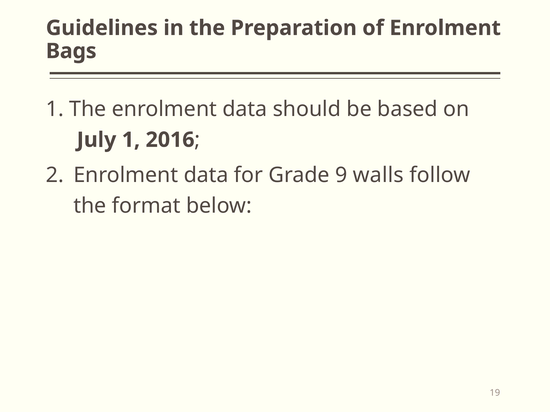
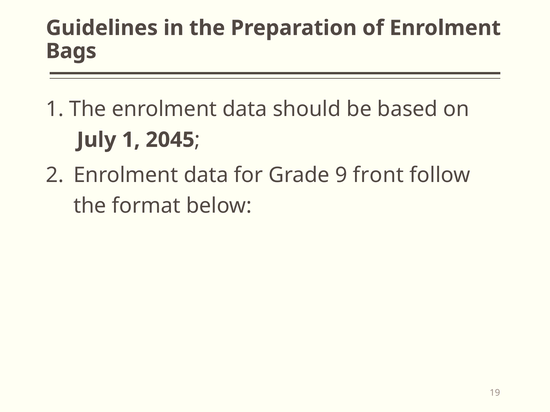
2016: 2016 -> 2045
walls: walls -> front
